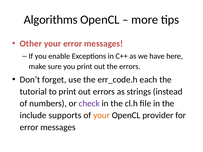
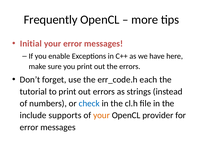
Algorithms: Algorithms -> Frequently
Other: Other -> Initial
check colour: purple -> blue
